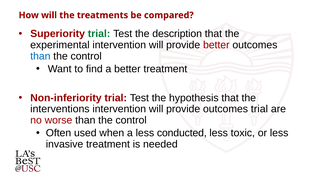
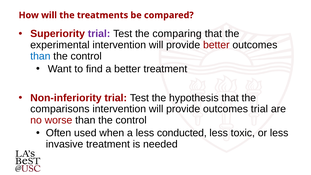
trial at (99, 34) colour: green -> purple
description: description -> comparing
interventions: interventions -> comparisons
